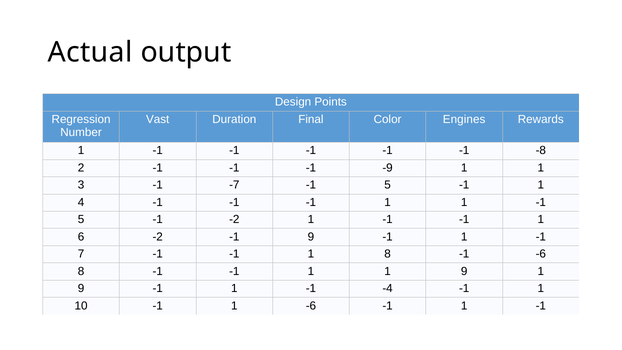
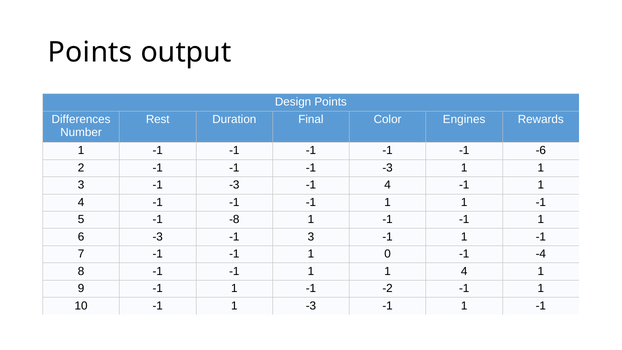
Actual at (90, 52): Actual -> Points
Regression: Regression -> Differences
Vast: Vast -> Rest
-8: -8 -> -6
-1 -1 -9: -9 -> -3
3 -1 -7: -7 -> -3
5 at (388, 185): 5 -> 4
-1 -2: -2 -> -8
6 -2: -2 -> -3
-1 9: 9 -> 3
1 8: 8 -> 0
-1 -6: -6 -> -4
1 1 9: 9 -> 4
-4: -4 -> -2
1 -6: -6 -> -3
